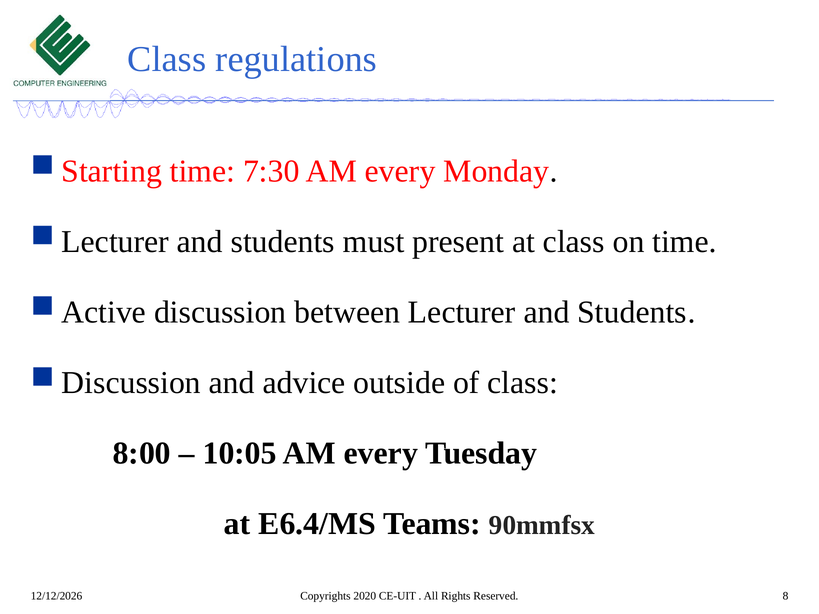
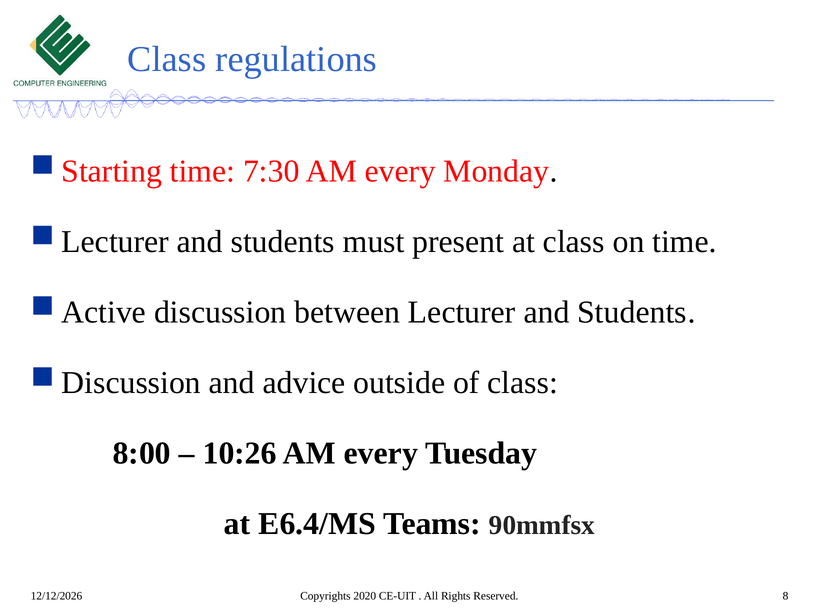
10:05: 10:05 -> 10:26
